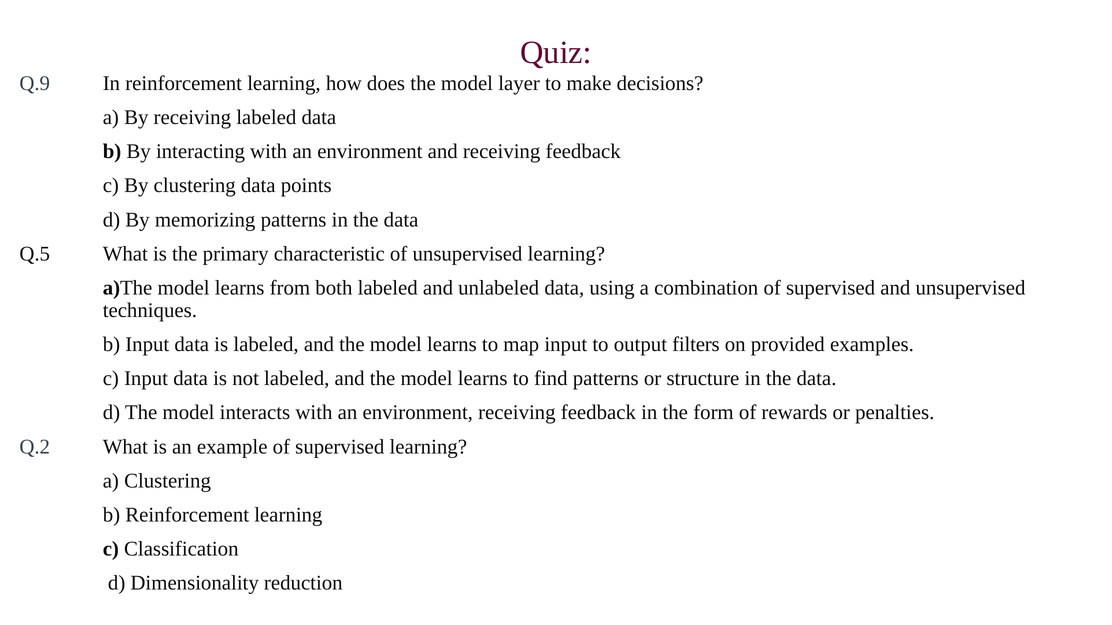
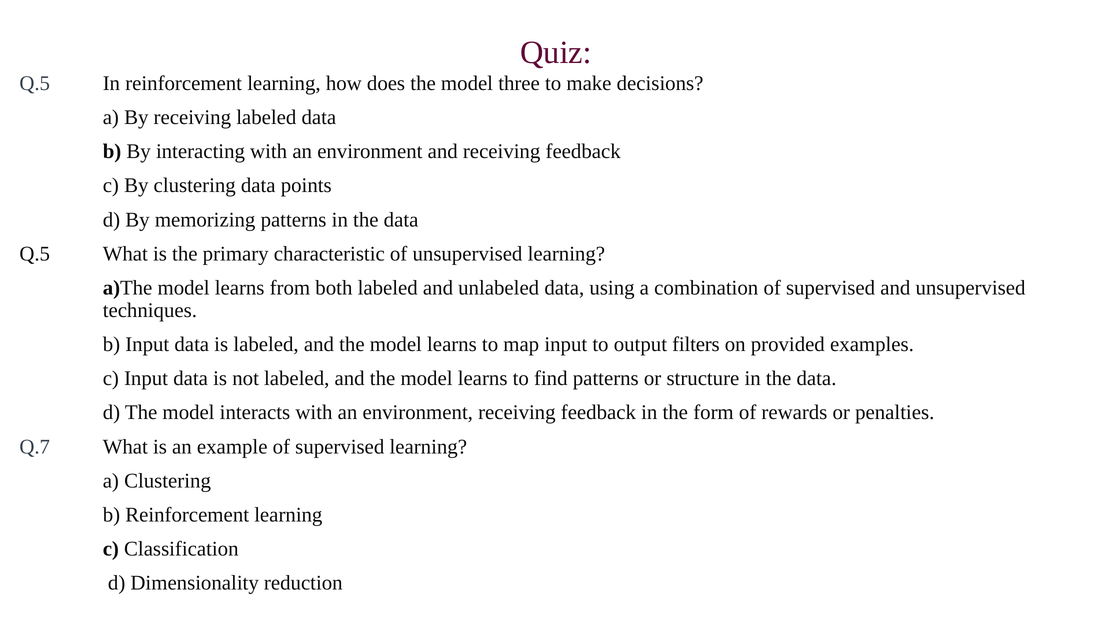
Q.9 at (35, 83): Q.9 -> Q.5
layer: layer -> three
Q.2: Q.2 -> Q.7
